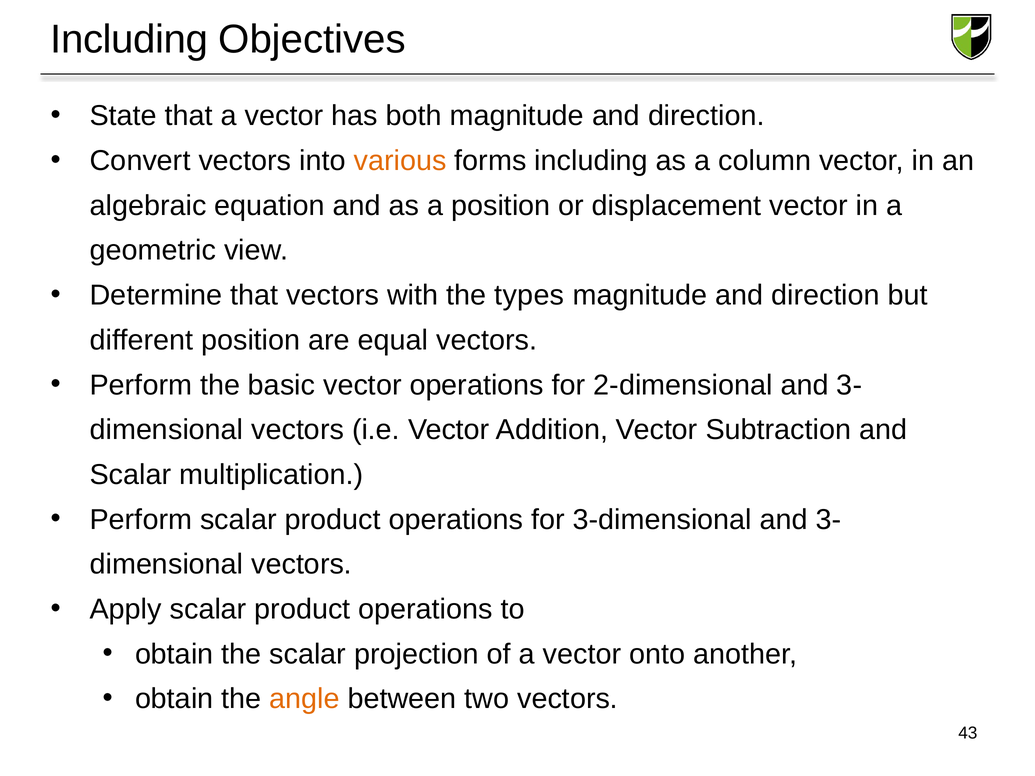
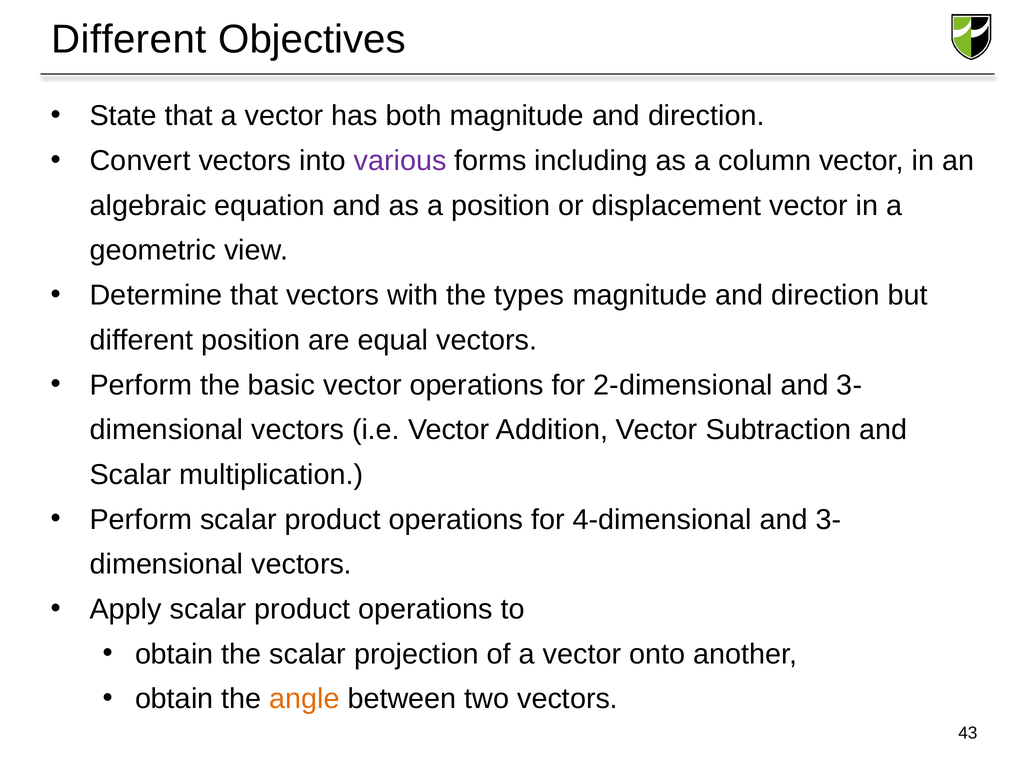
Including at (129, 40): Including -> Different
various colour: orange -> purple
3-dimensional: 3-dimensional -> 4-dimensional
